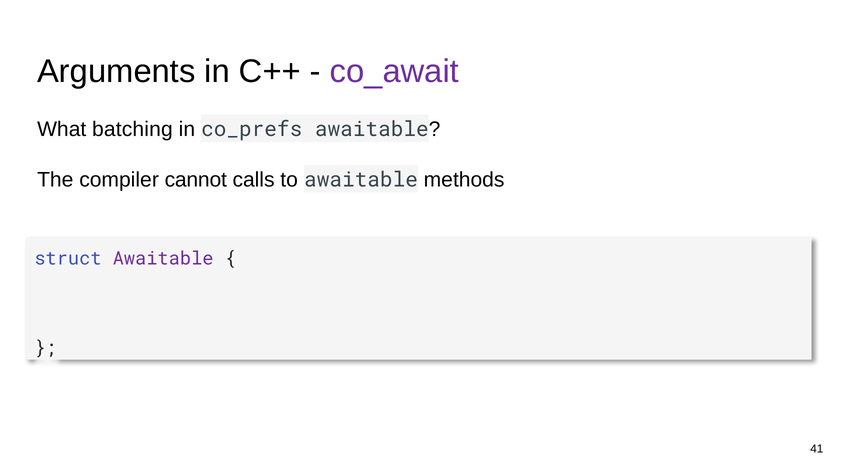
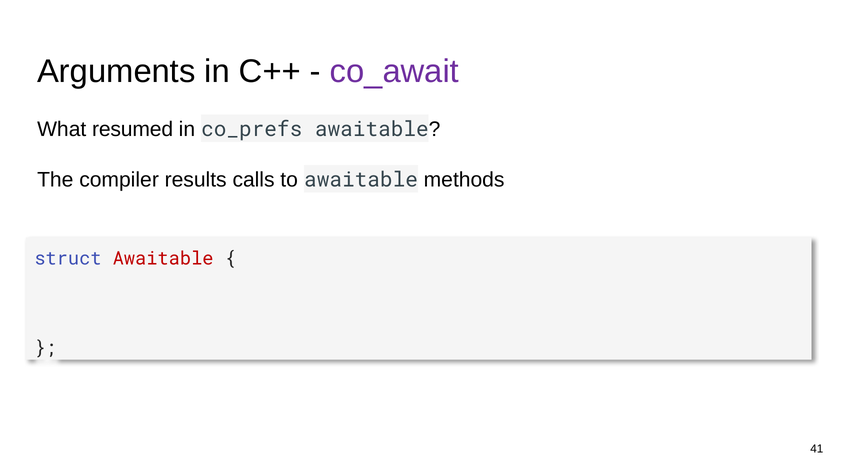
batching: batching -> resumed
cannot: cannot -> results
Awaitable at (163, 259) colour: purple -> red
